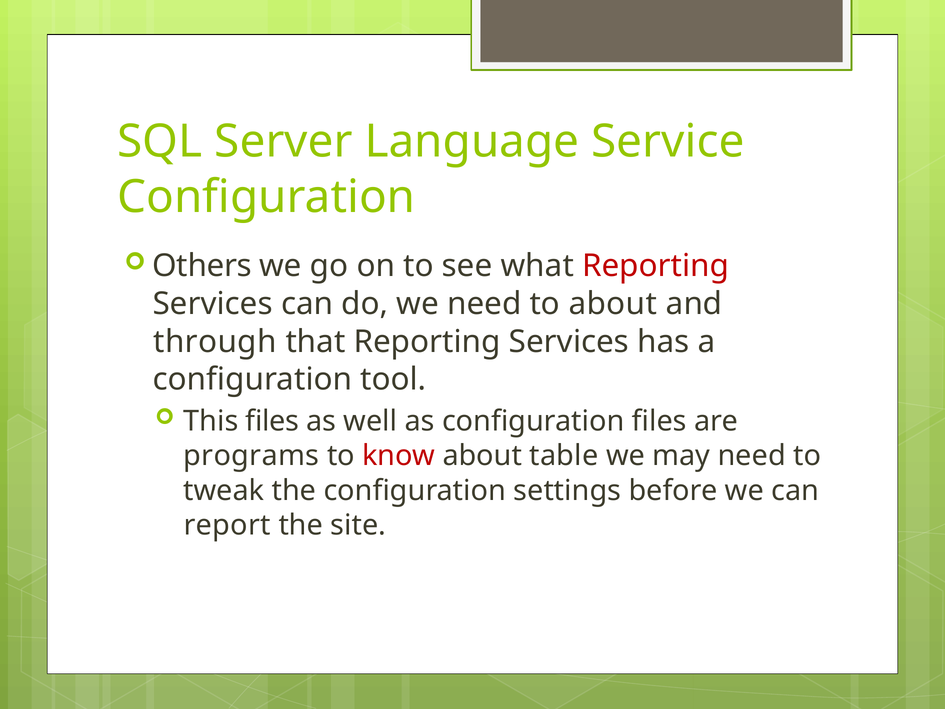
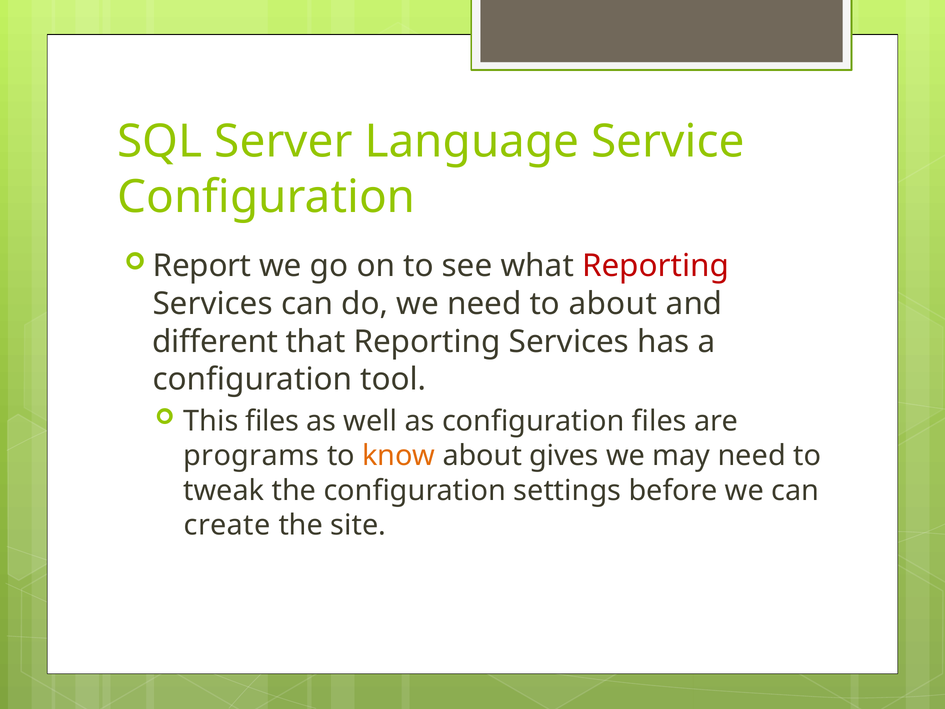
Others: Others -> Report
through: through -> different
know colour: red -> orange
table: table -> gives
report: report -> create
